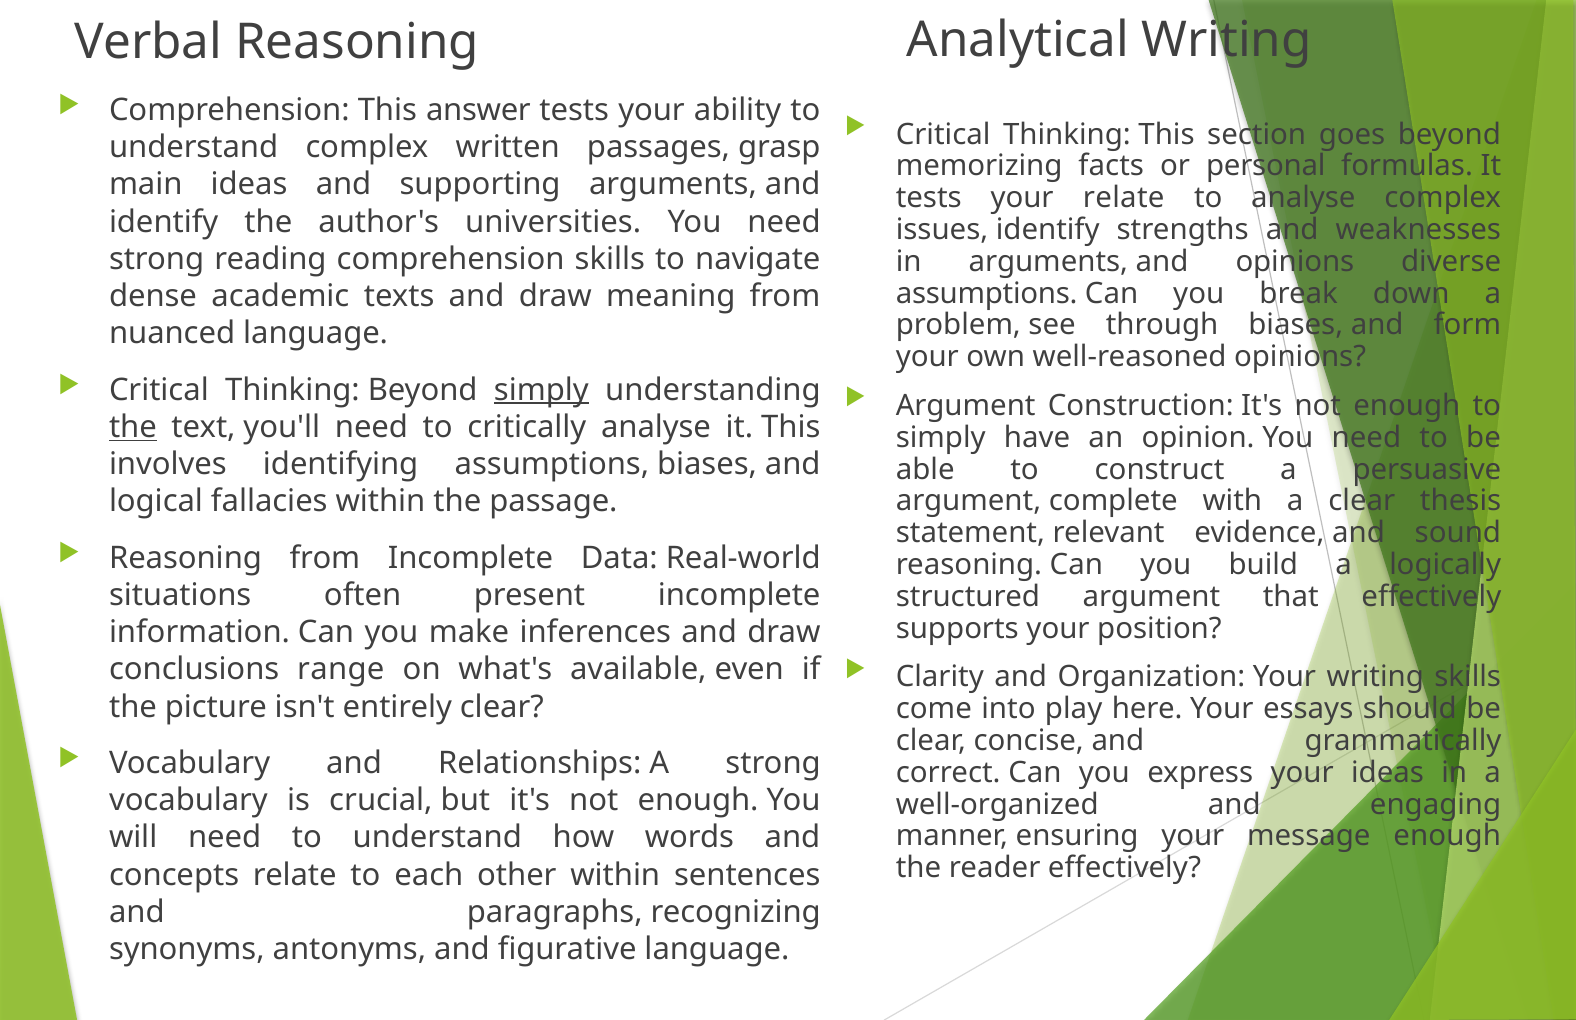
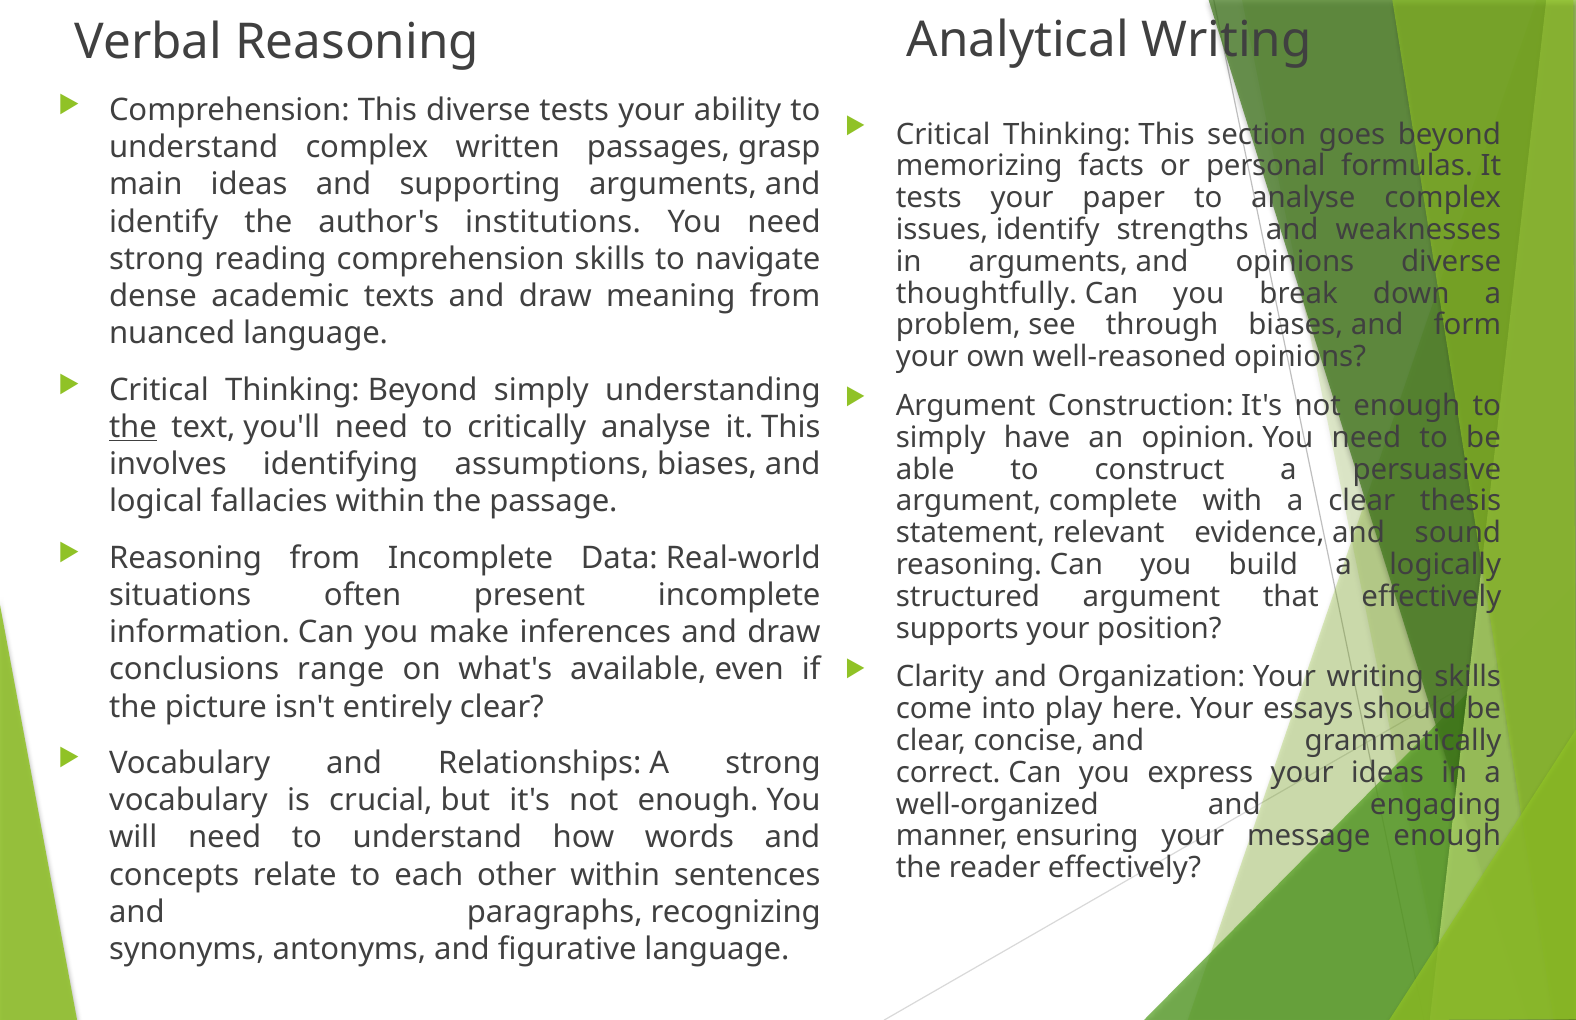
This answer: answer -> diverse
your relate: relate -> paper
universities: universities -> institutions
assumptions at (987, 293): assumptions -> thoughtfully
simply at (541, 390) underline: present -> none
